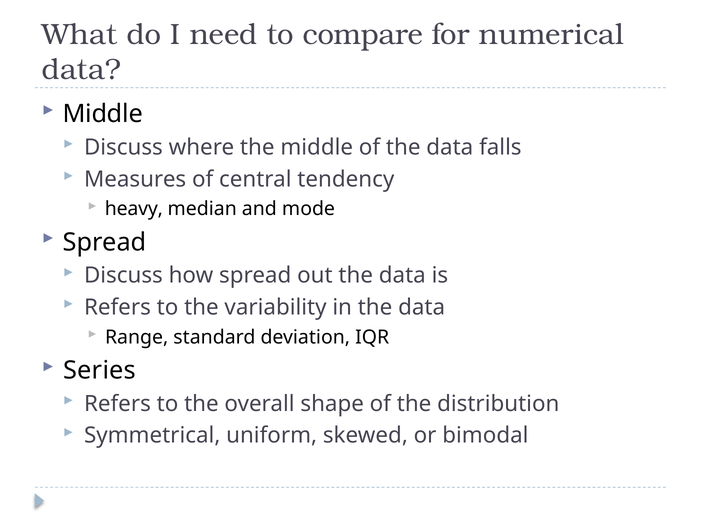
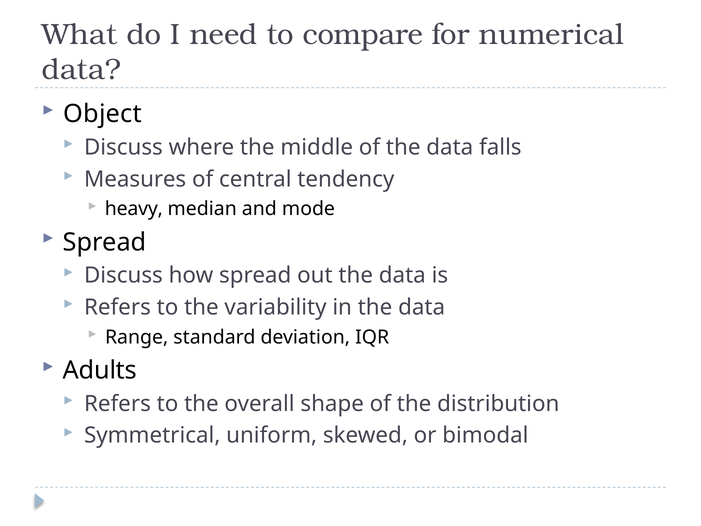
Middle at (103, 114): Middle -> Object
Series: Series -> Adults
